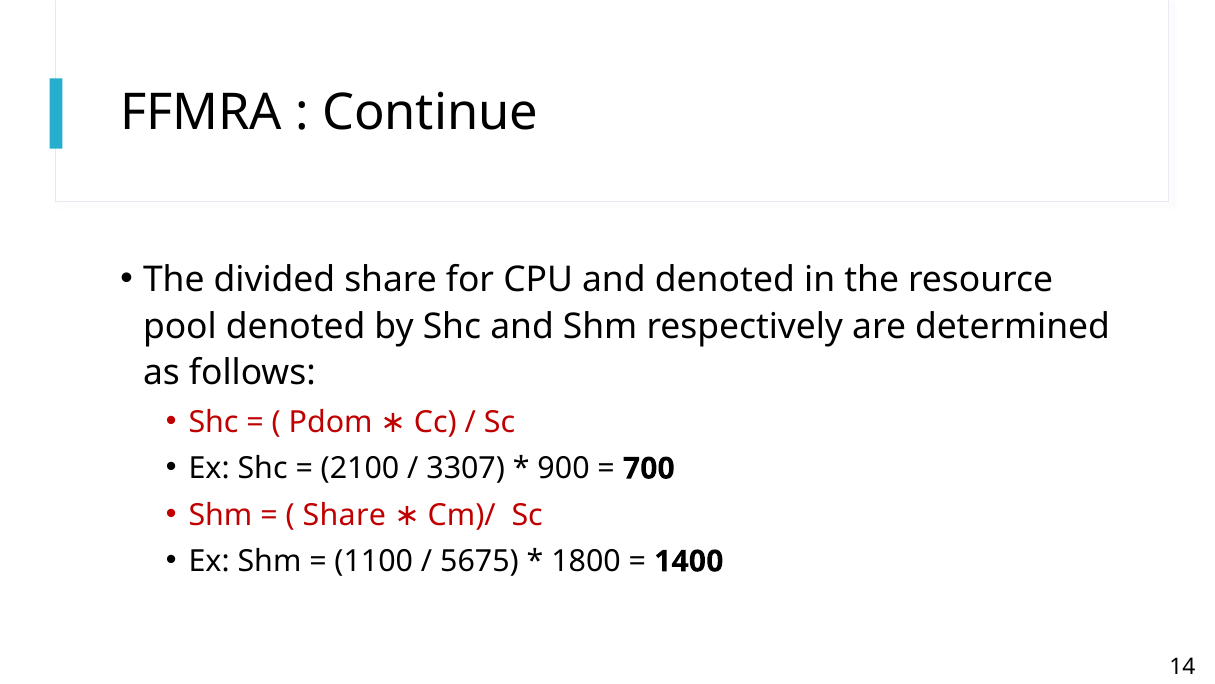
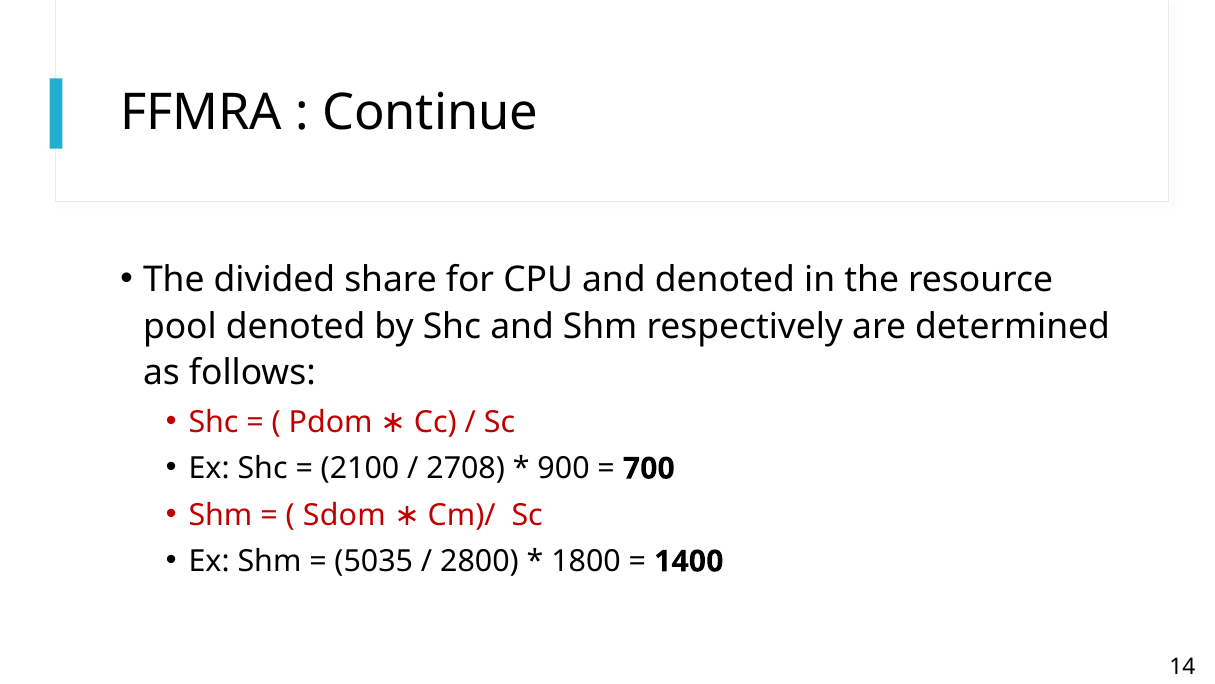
3307: 3307 -> 2708
Share at (344, 515): Share -> Sdom
1100: 1100 -> 5035
5675: 5675 -> 2800
